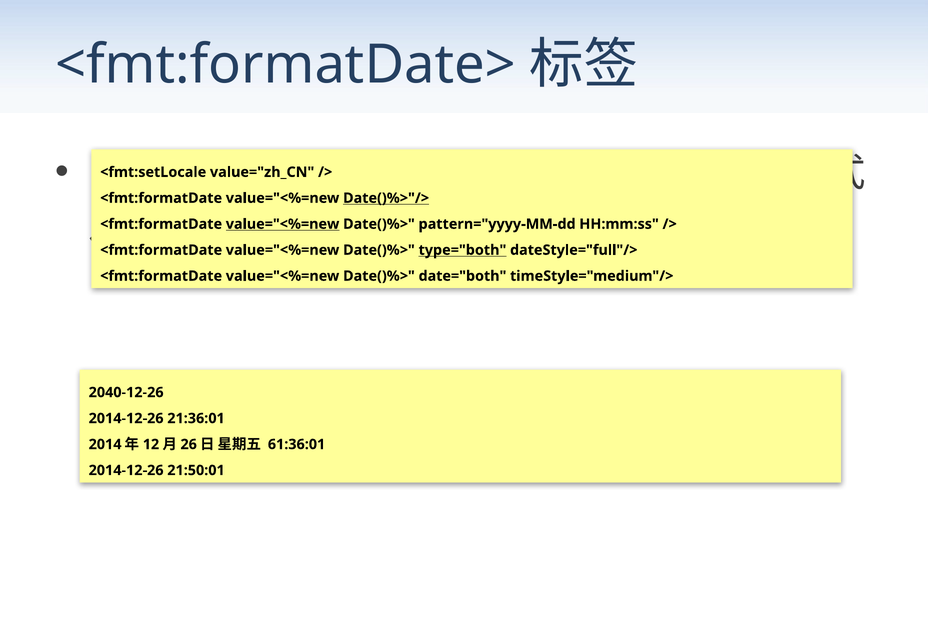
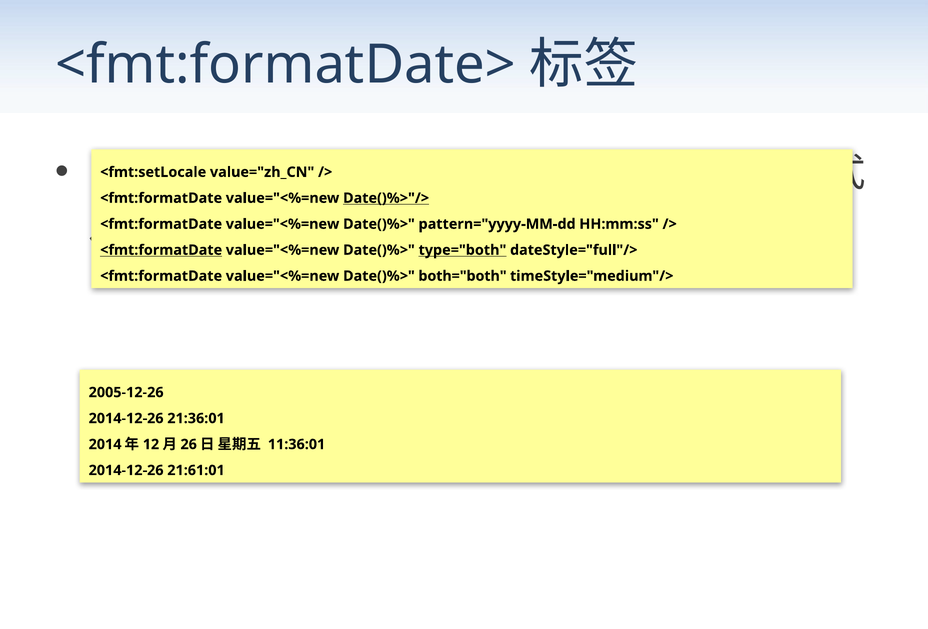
value="<%=new at (283, 224) underline: present -> none
<fmt:formatDate at (161, 250) underline: none -> present
date="both: date="both -> both="both
2040-12-26: 2040-12-26 -> 2005-12-26
61:36:01: 61:36:01 -> 11:36:01
21:50:01: 21:50:01 -> 21:61:01
